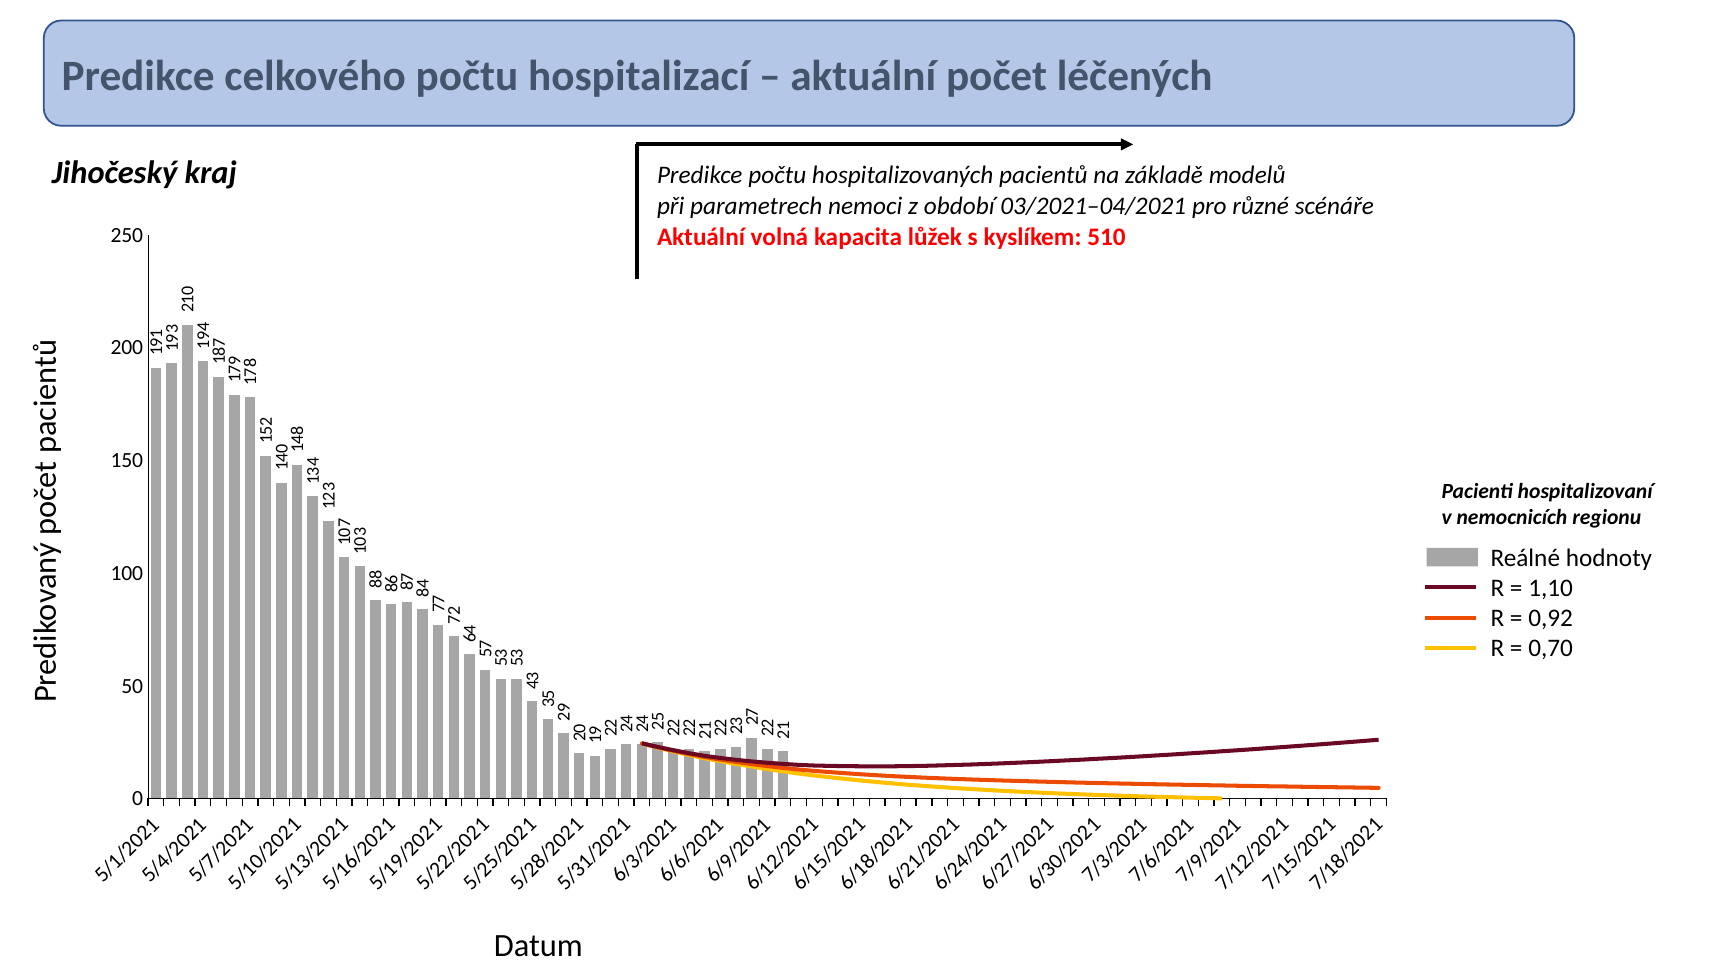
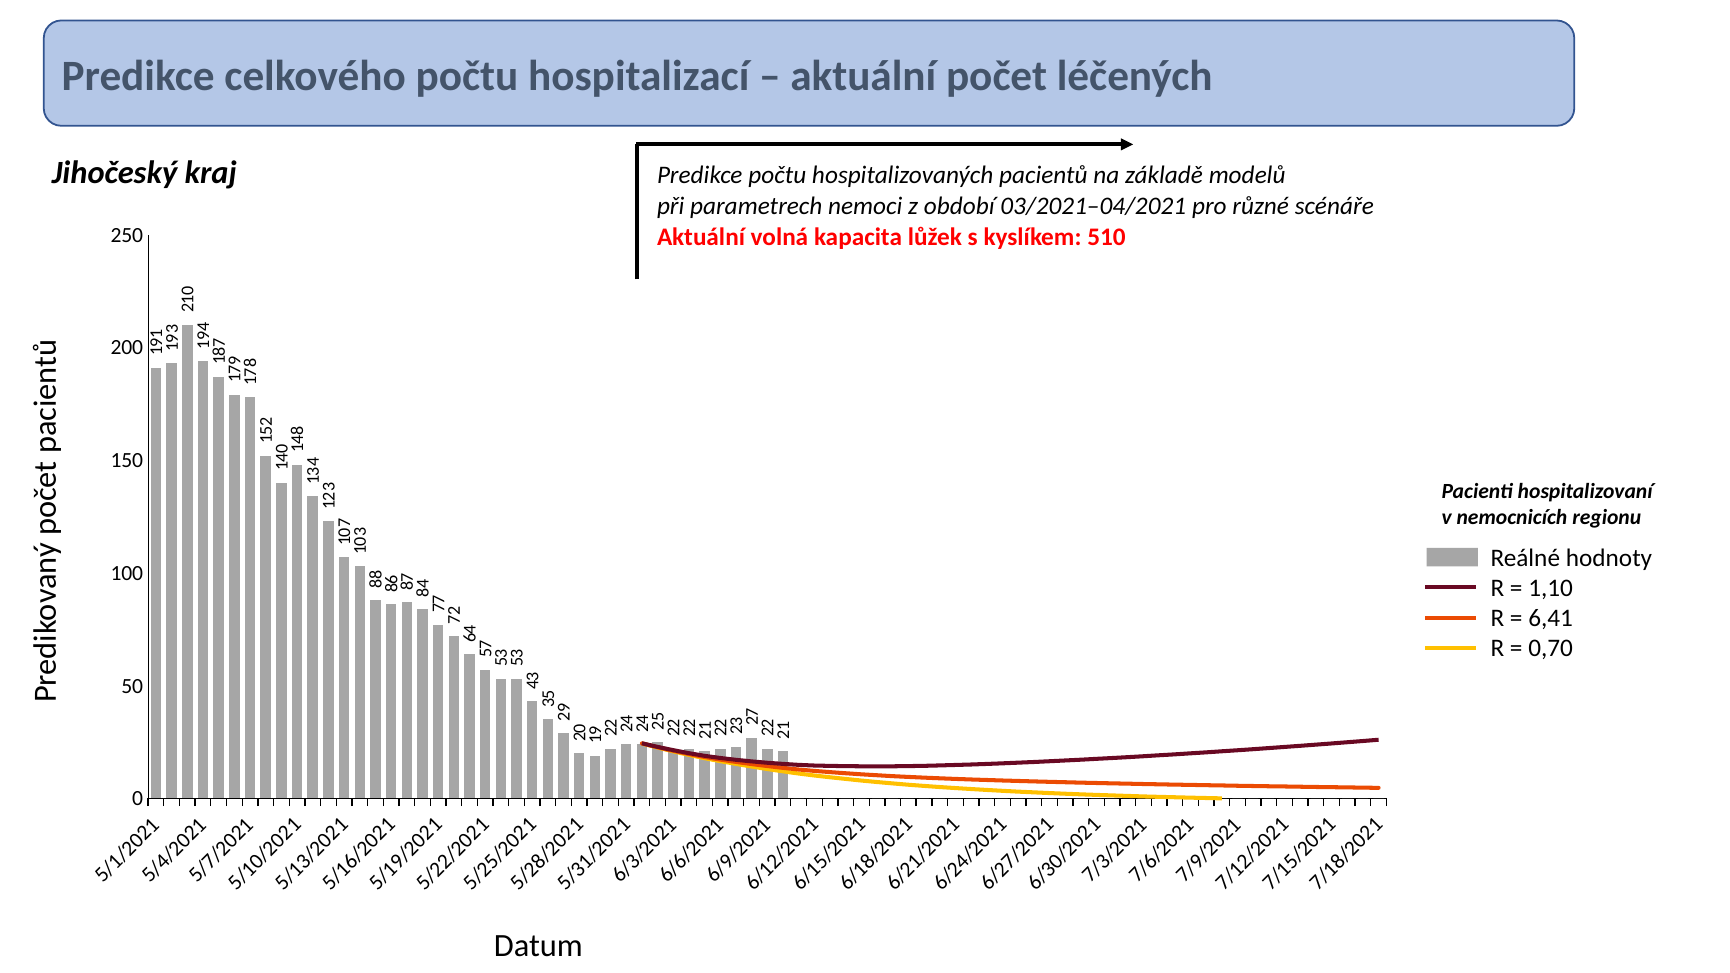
0,92: 0,92 -> 6,41
